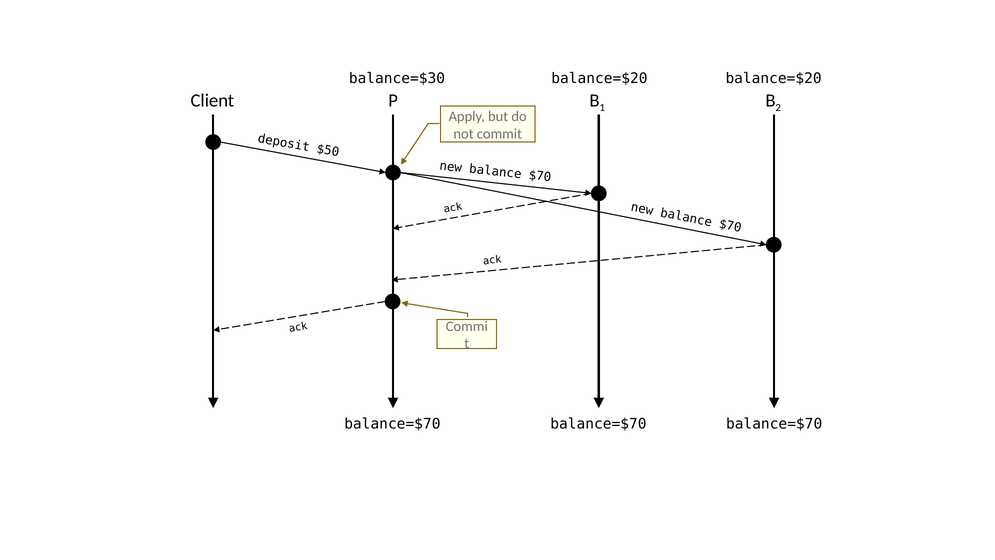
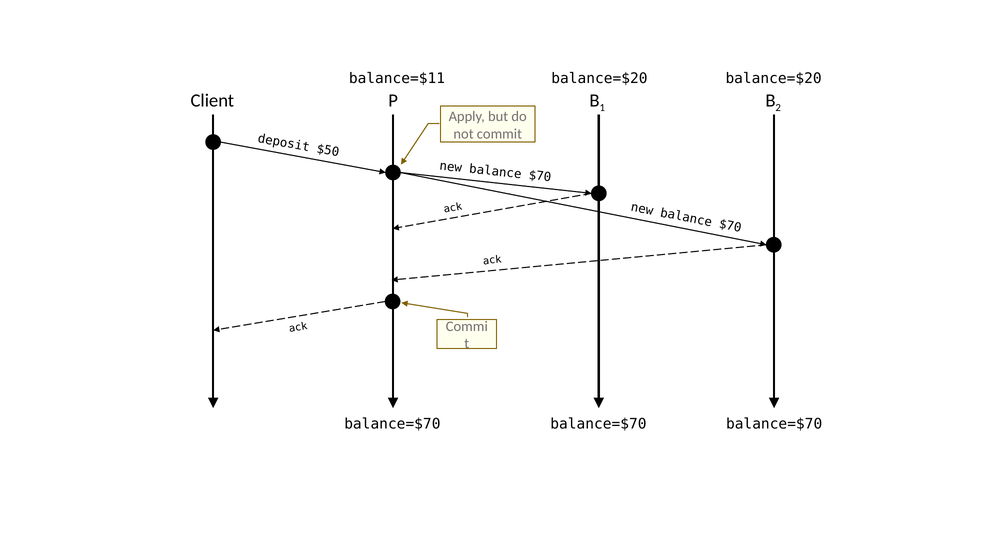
balance=$30: balance=$30 -> balance=$11
